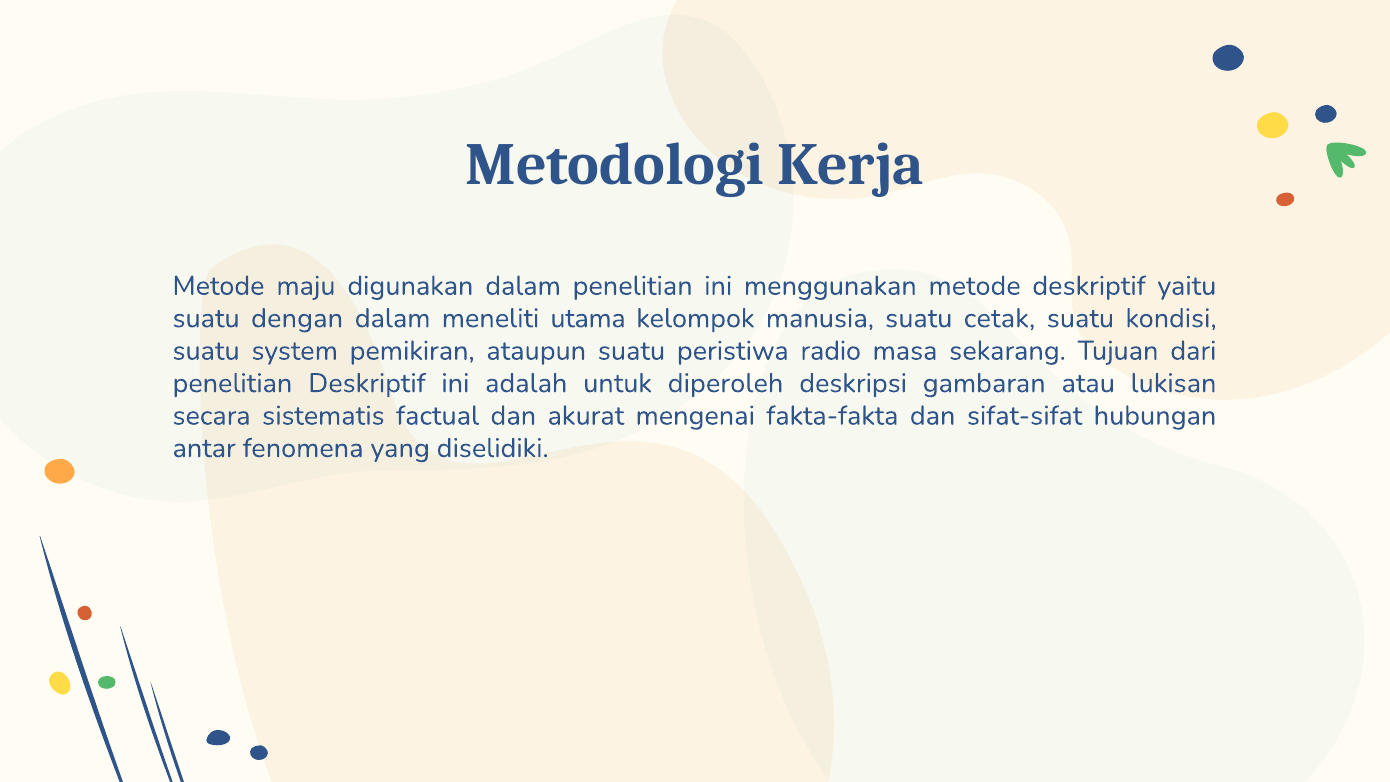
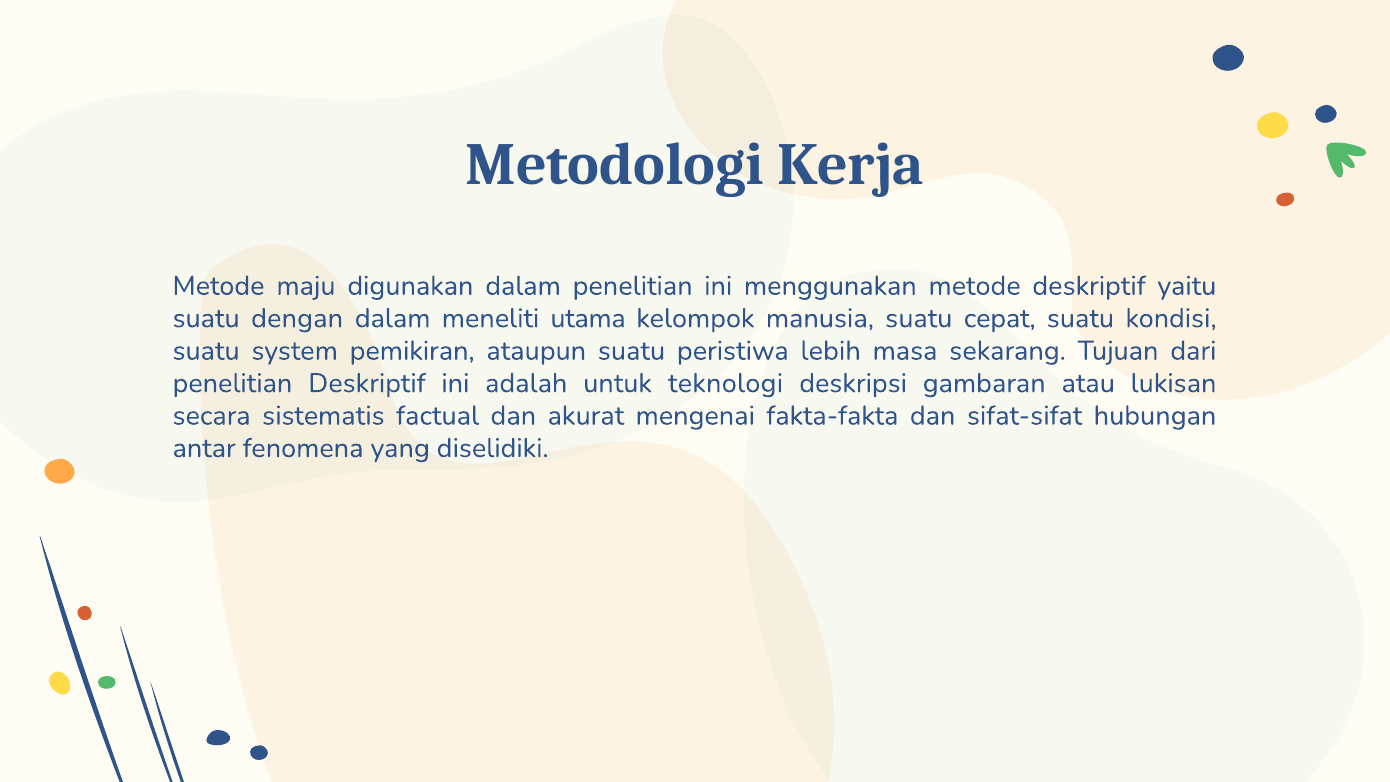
cetak: cetak -> cepat
radio: radio -> lebih
diperoleh: diperoleh -> teknologi
